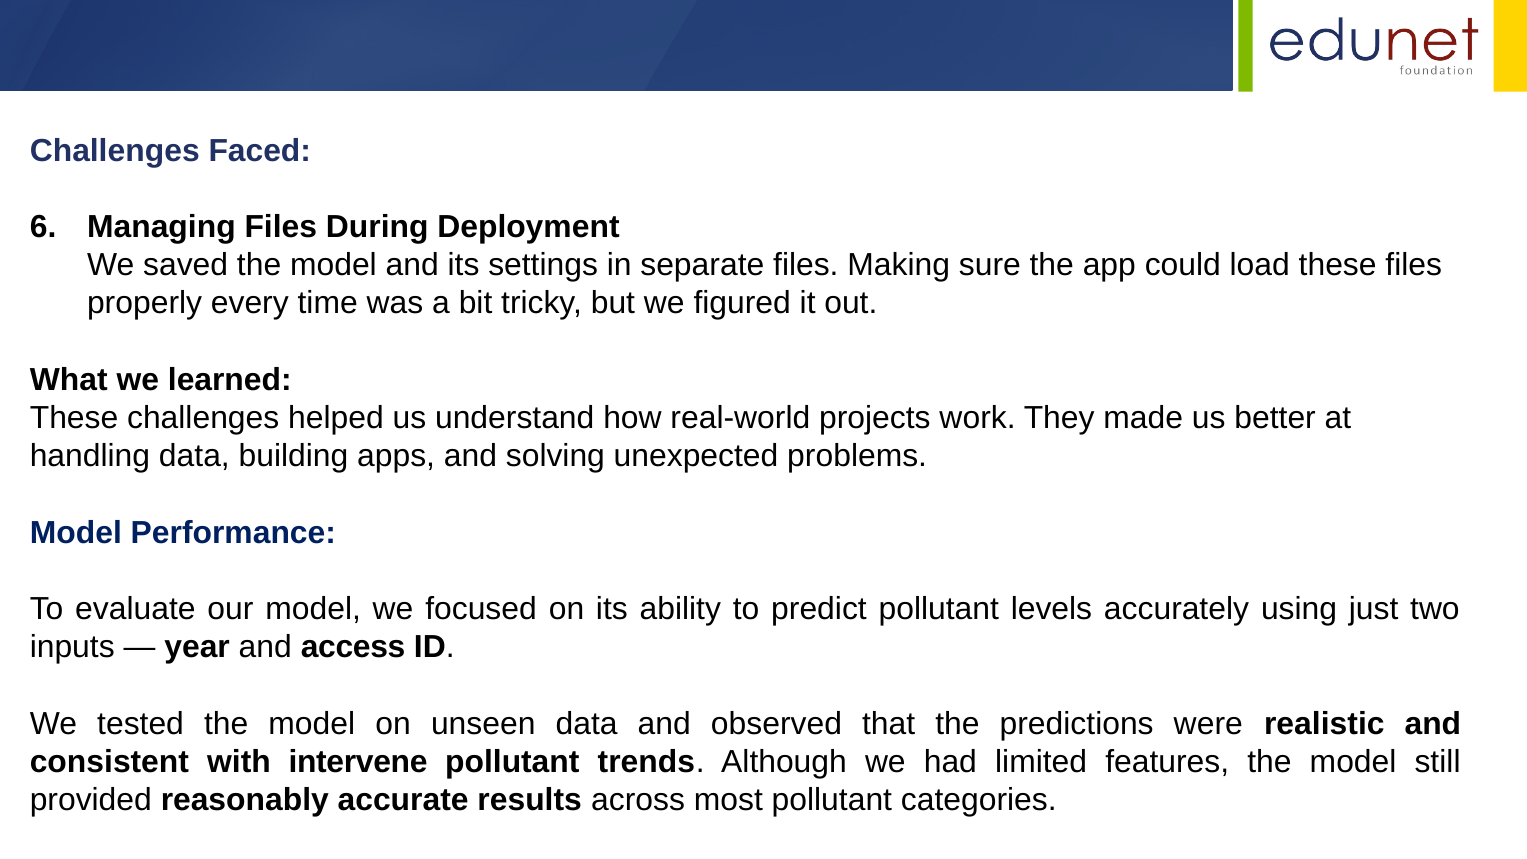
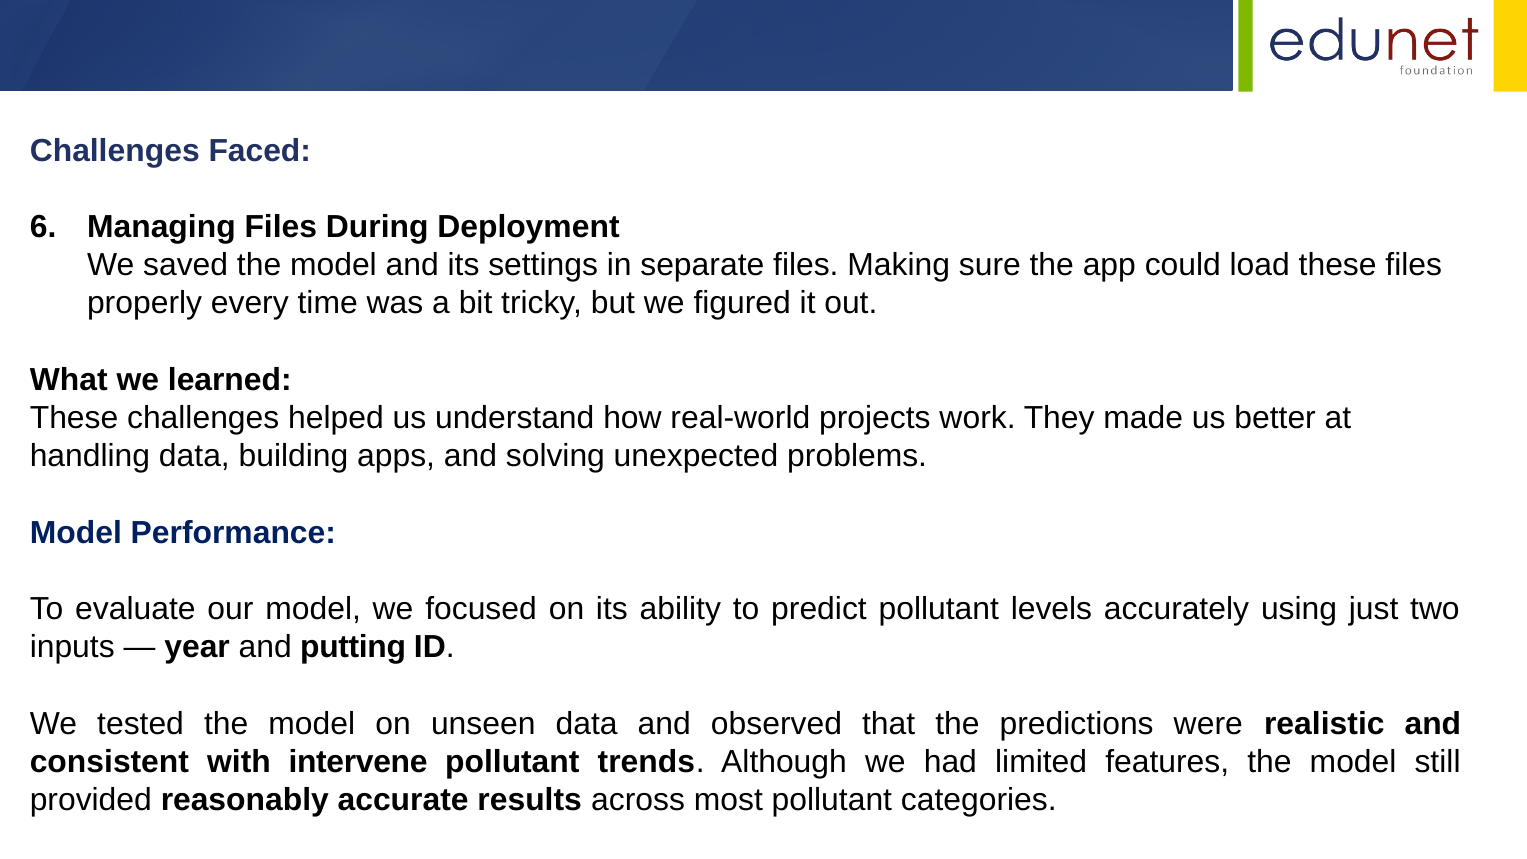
access: access -> putting
